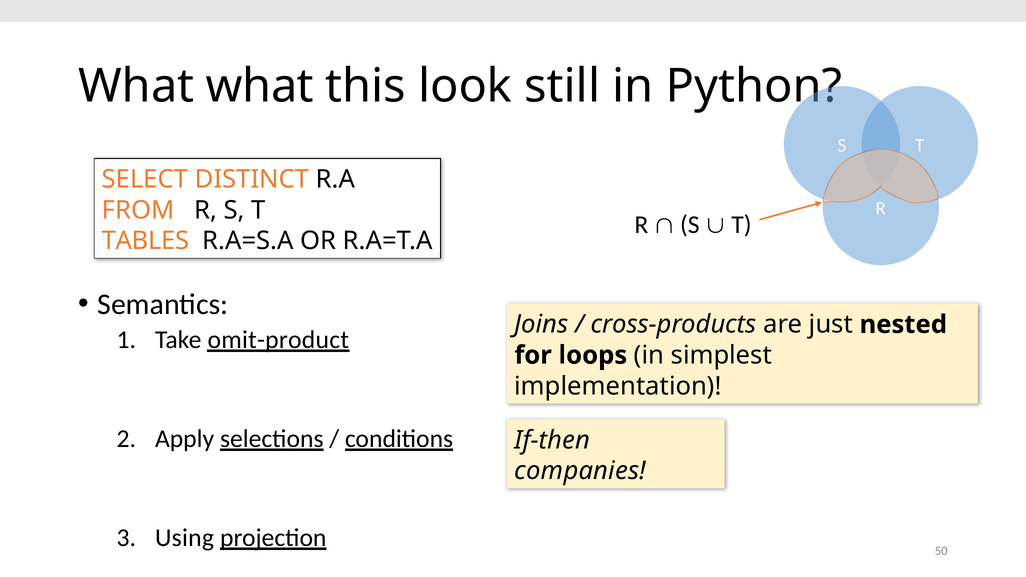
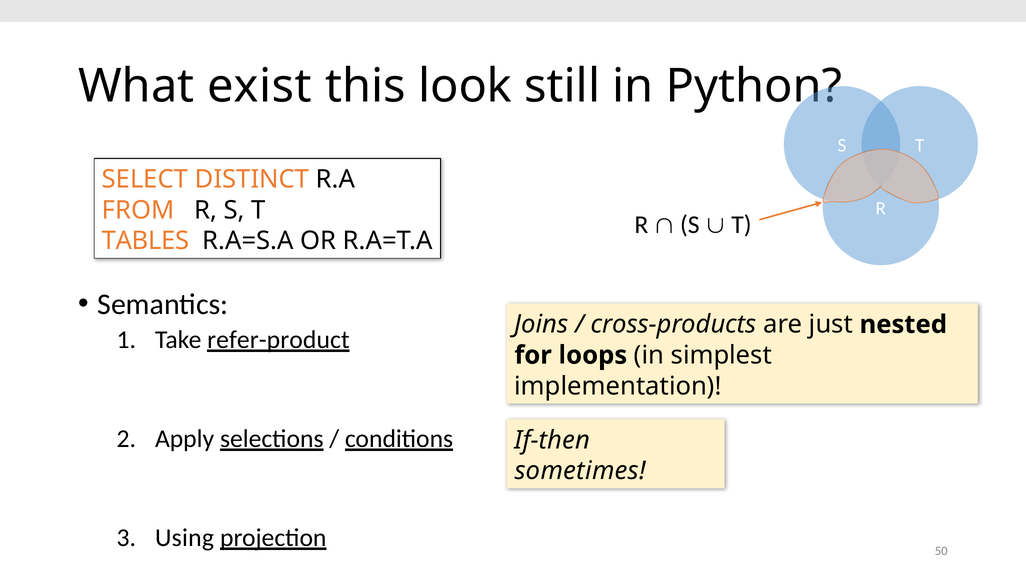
What what: what -> exist
omit-product: omit-product -> refer-product
companies: companies -> sometimes
